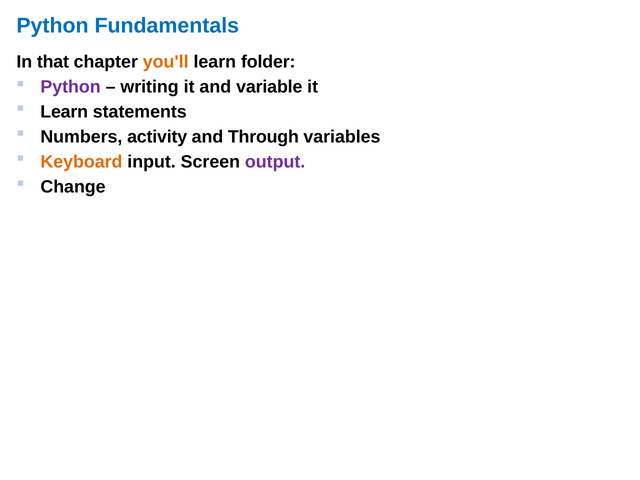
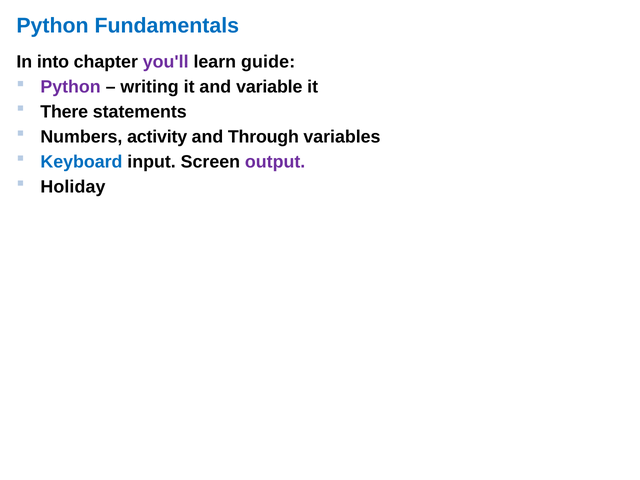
that: that -> into
you'll colour: orange -> purple
folder: folder -> guide
Learn at (64, 112): Learn -> There
Keyboard colour: orange -> blue
Change: Change -> Holiday
